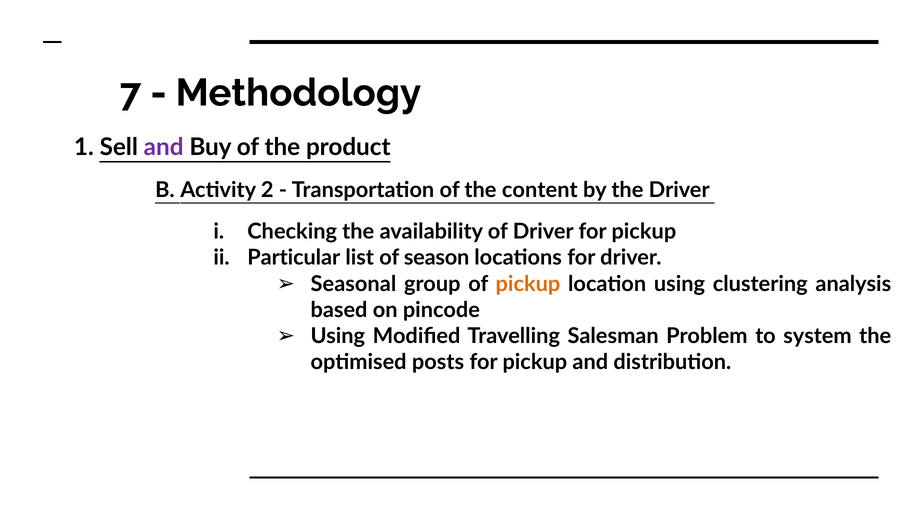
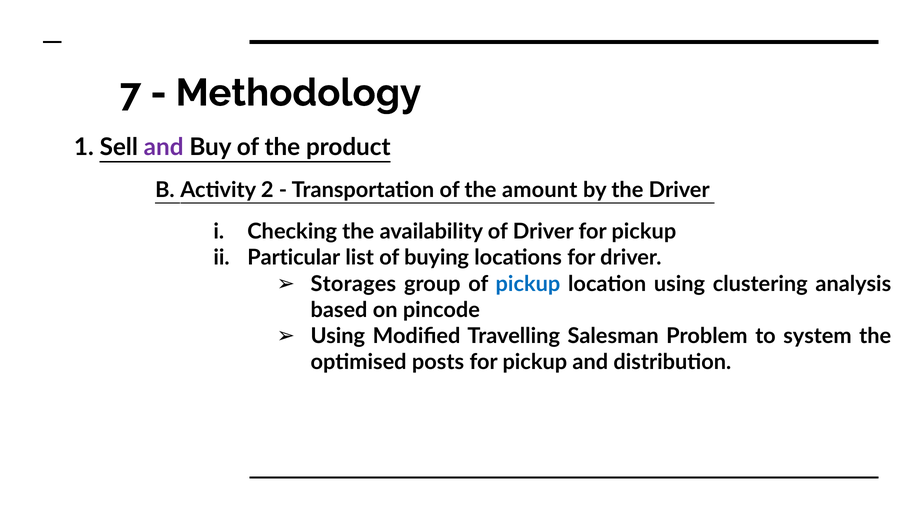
content: content -> amount
season: season -> buying
Seasonal: Seasonal -> Storages
pickup at (528, 284) colour: orange -> blue
